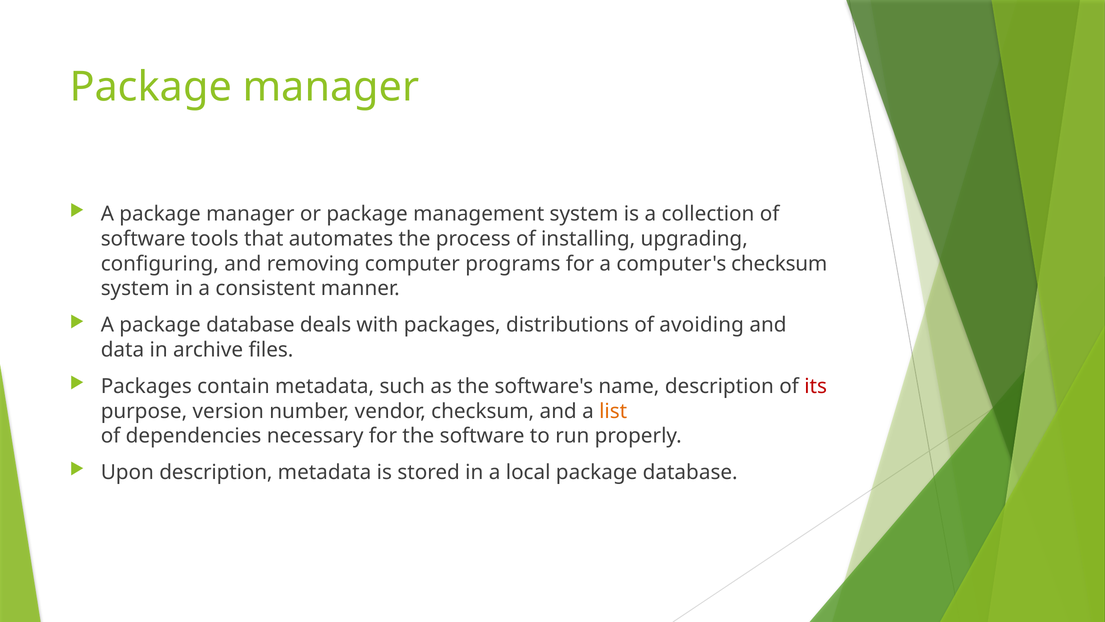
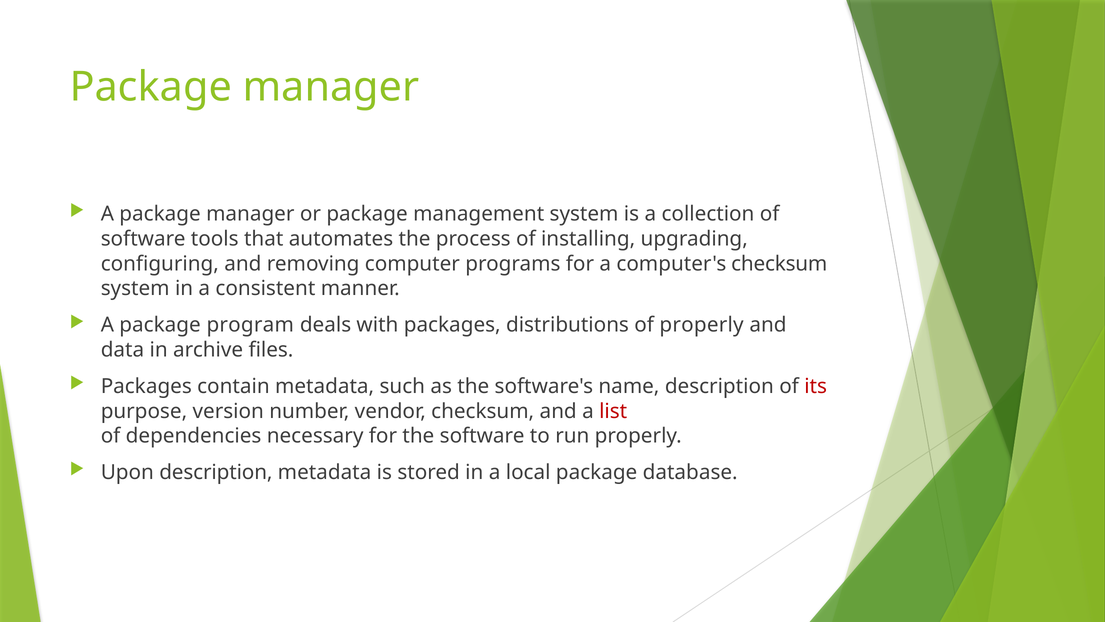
A package database: database -> program
of avoiding: avoiding -> properly
list colour: orange -> red
